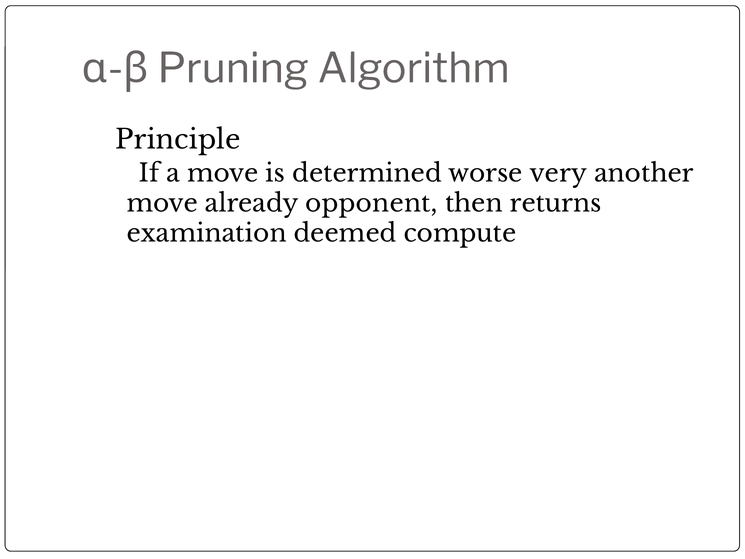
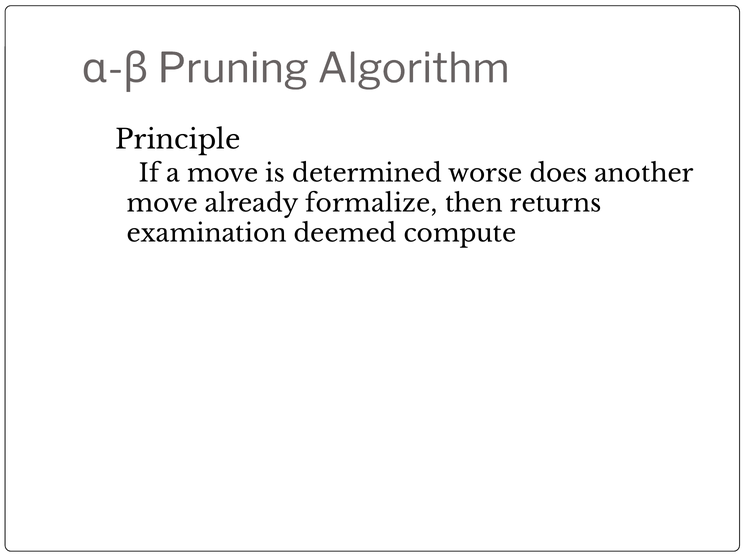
very: very -> does
opponent: opponent -> formalize
